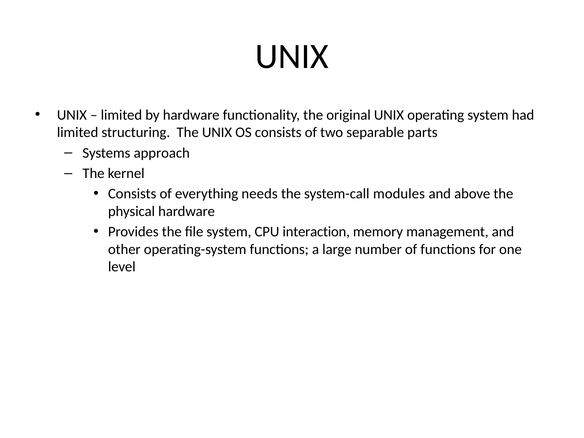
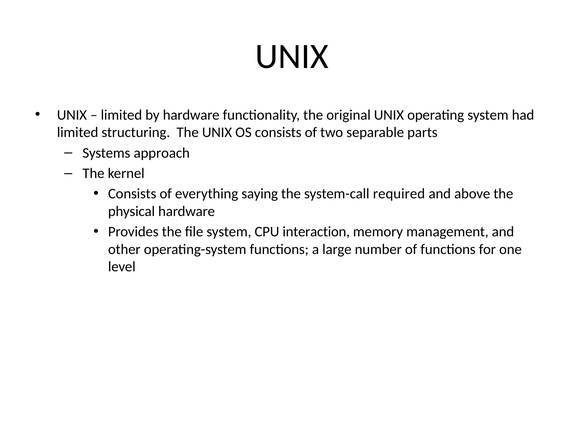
needs: needs -> saying
modules: modules -> required
